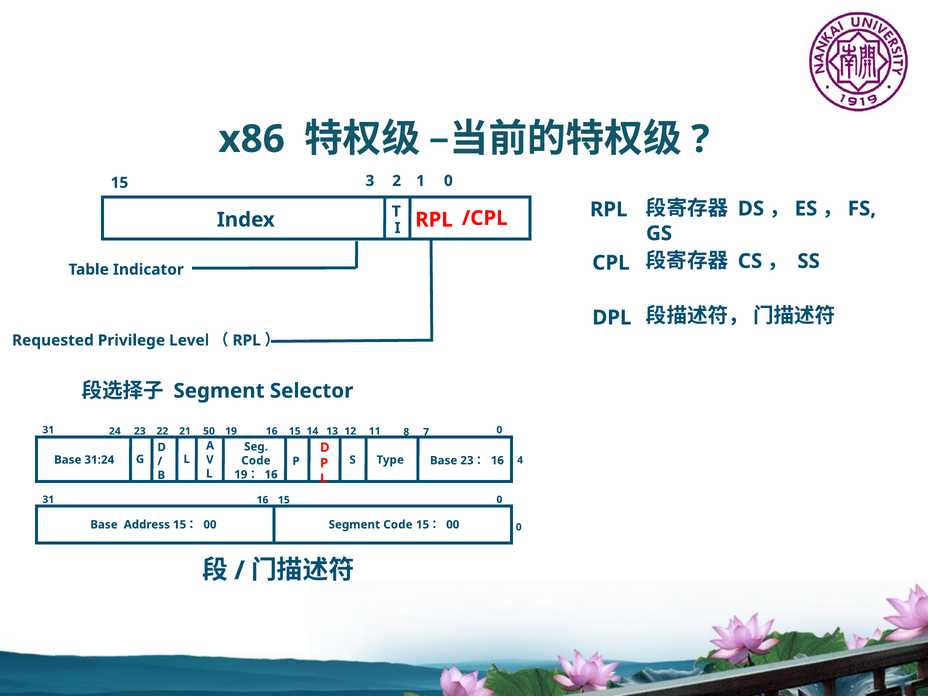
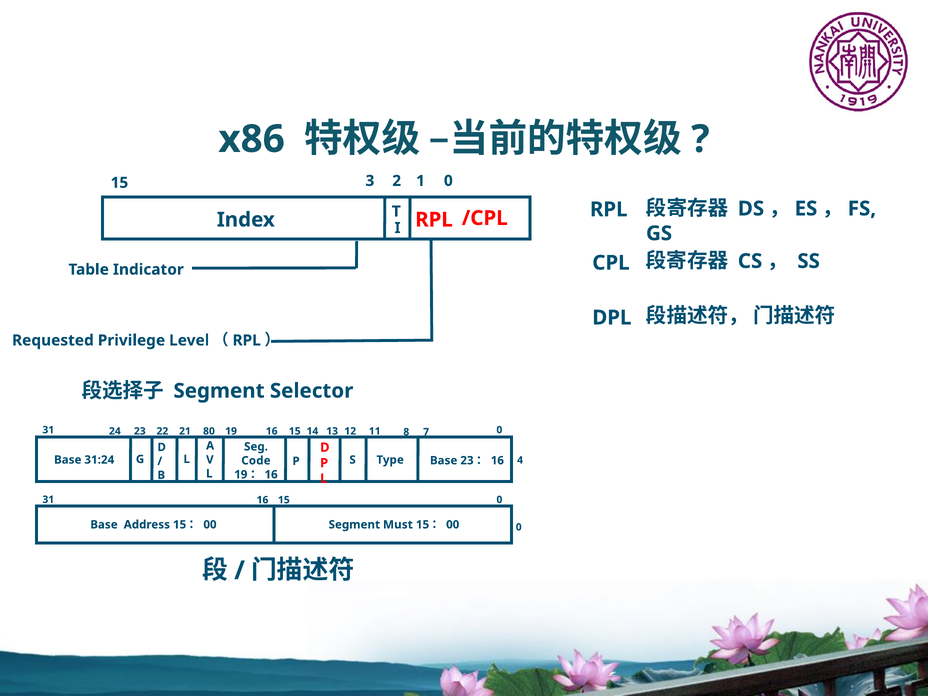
50: 50 -> 80
Segment Code: Code -> Must
